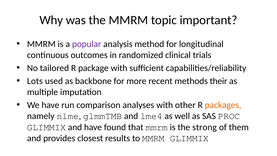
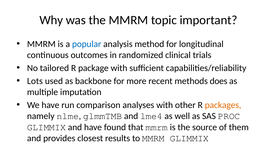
popular colour: purple -> blue
their: their -> does
strong: strong -> source
